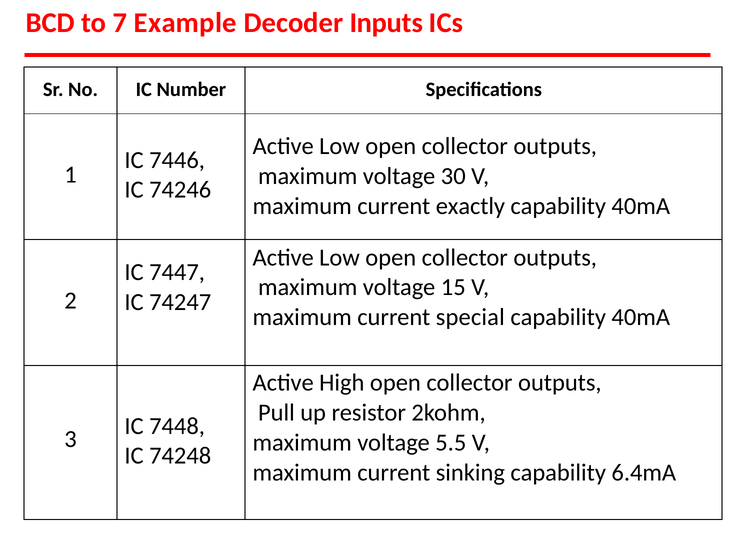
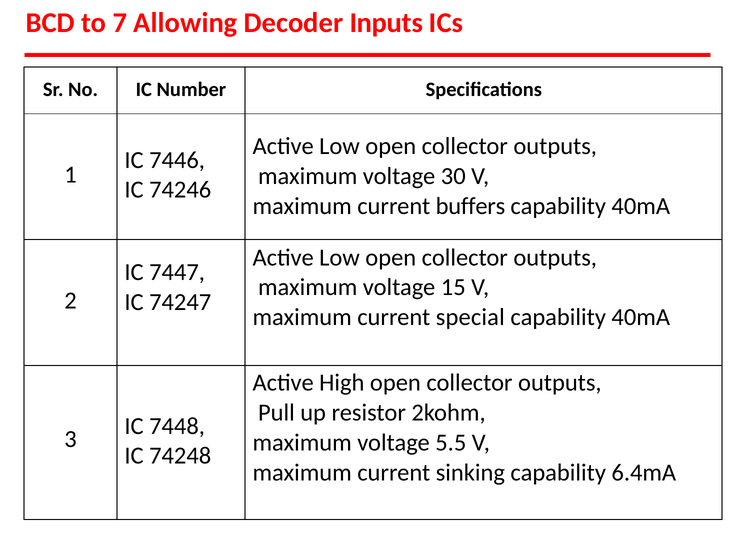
Example: Example -> Allowing
exactly: exactly -> buffers
